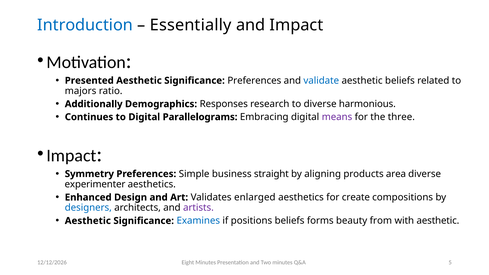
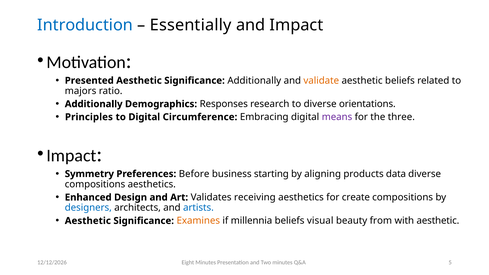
Significance Preferences: Preferences -> Additionally
validate colour: blue -> orange
harmonious: harmonious -> orientations
Continues: Continues -> Principles
Parallelograms: Parallelograms -> Circumference
Simple: Simple -> Before
straight: straight -> starting
area: area -> data
experimenter at (95, 184): experimenter -> compositions
enlarged: enlarged -> receiving
artists colour: purple -> blue
Examines colour: blue -> orange
positions: positions -> millennia
forms: forms -> visual
